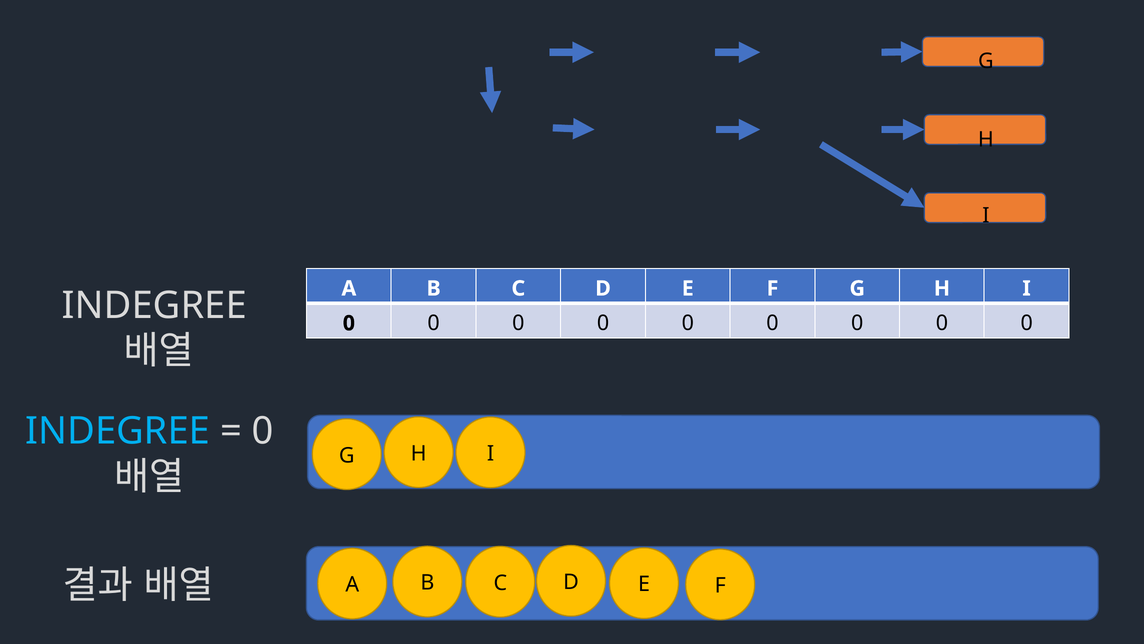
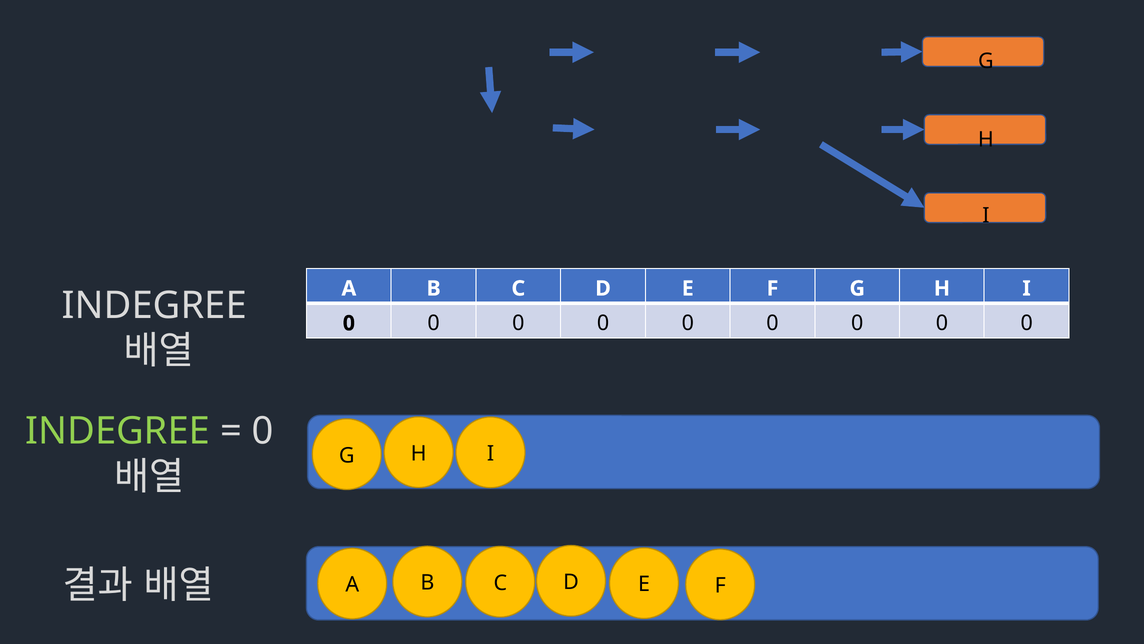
INDEGREE at (118, 431) colour: light blue -> light green
